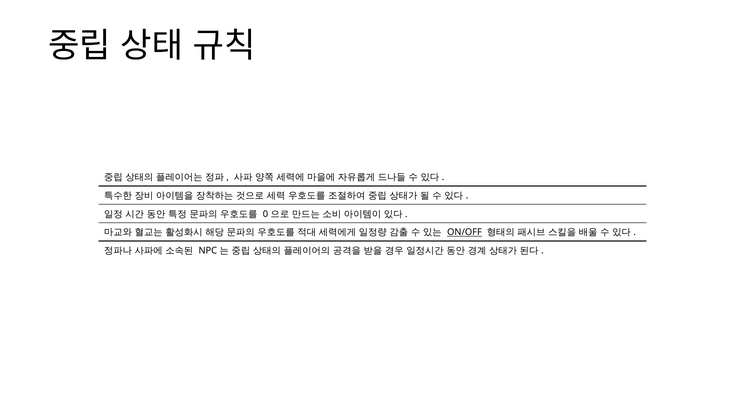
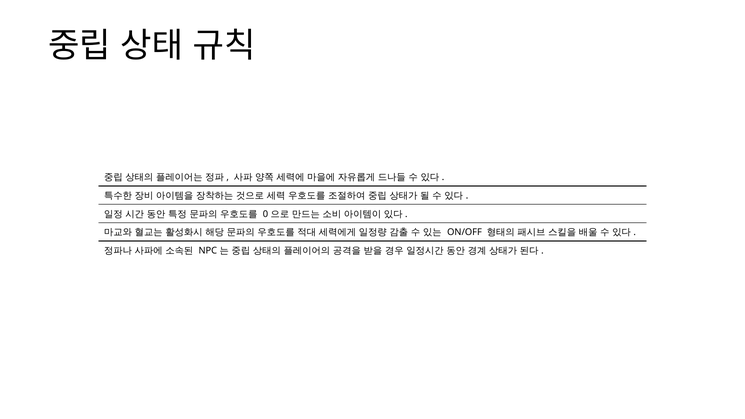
ON/OFF underline: present -> none
